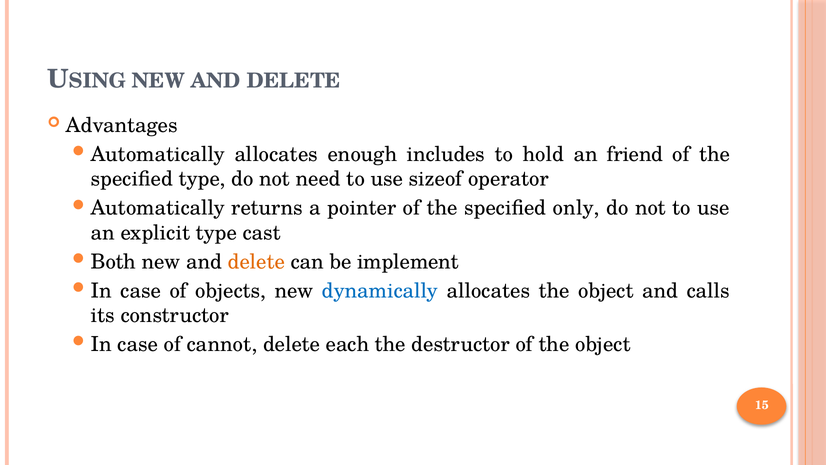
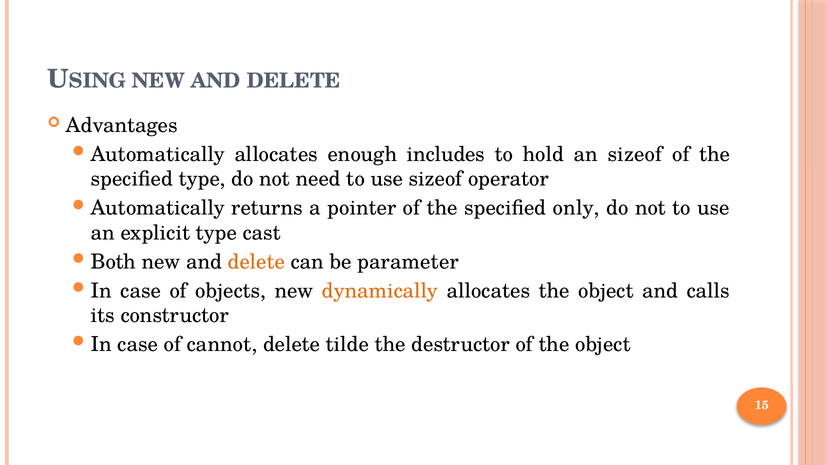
an friend: friend -> sizeof
implement: implement -> parameter
dynamically colour: blue -> orange
each: each -> tilde
